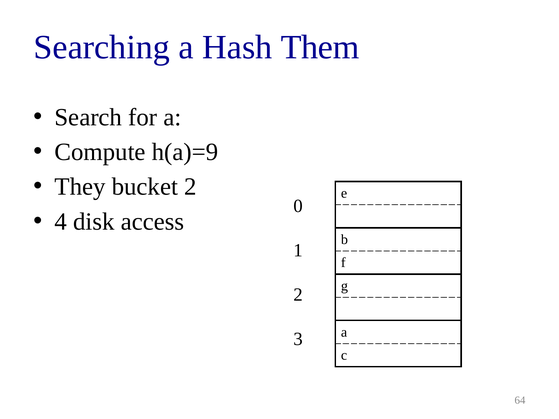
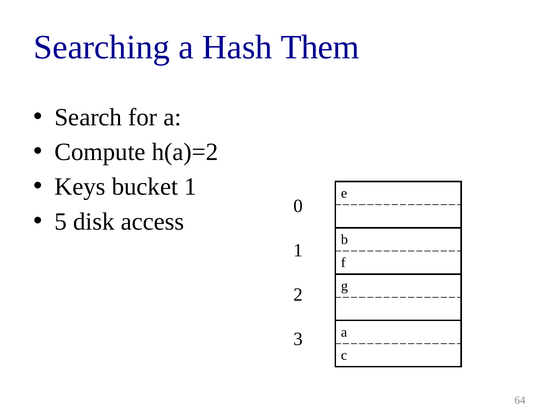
h(a)=9: h(a)=9 -> h(a)=2
They: They -> Keys
bucket 2: 2 -> 1
4: 4 -> 5
